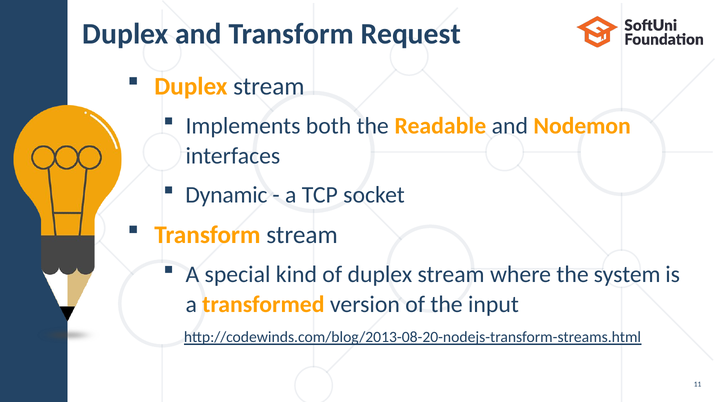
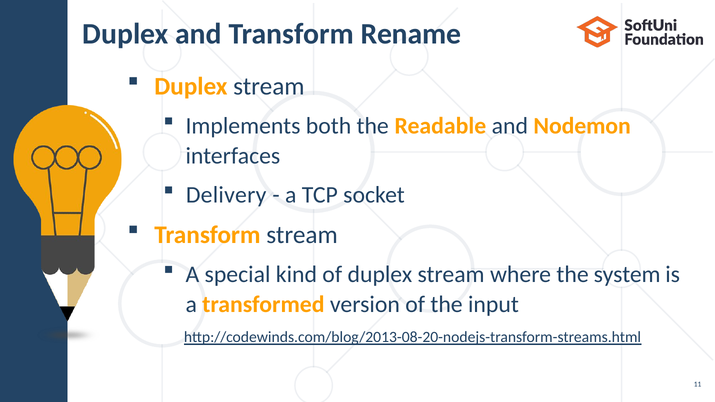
Request: Request -> Rename
Dynamic: Dynamic -> Delivery
